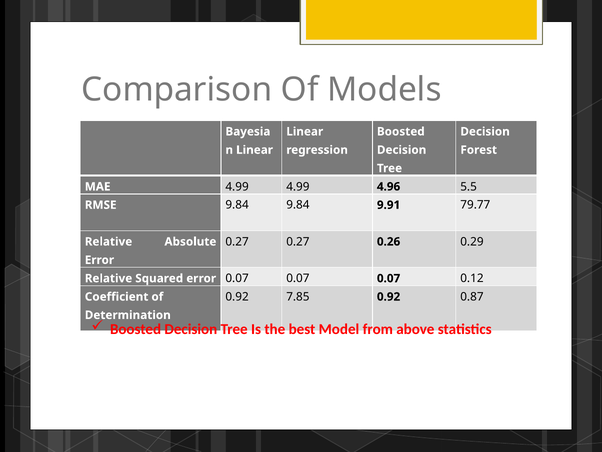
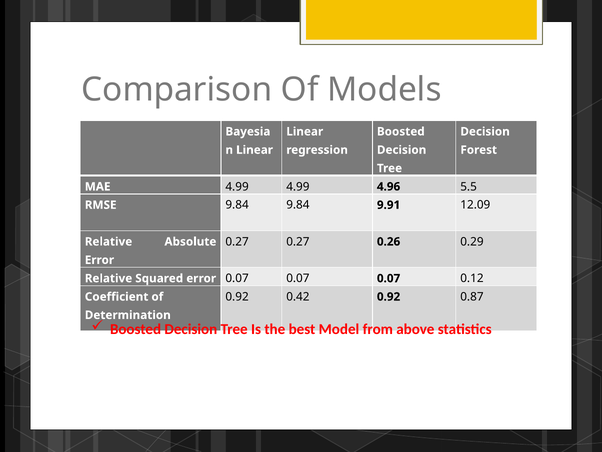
79.77: 79.77 -> 12.09
7.85: 7.85 -> 0.42
